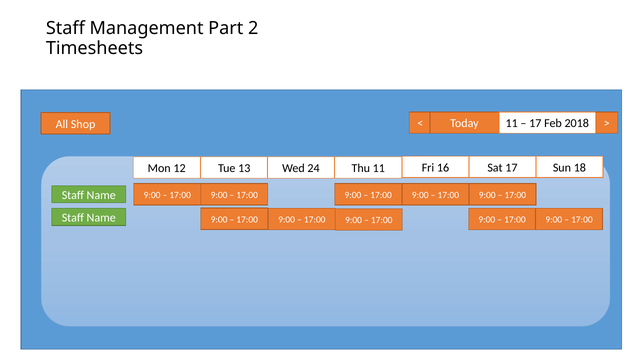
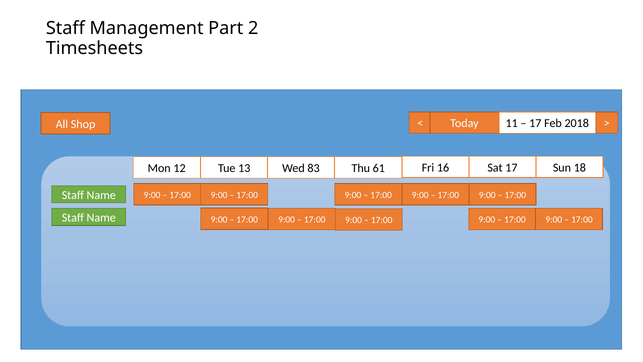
24: 24 -> 83
Thu 11: 11 -> 61
